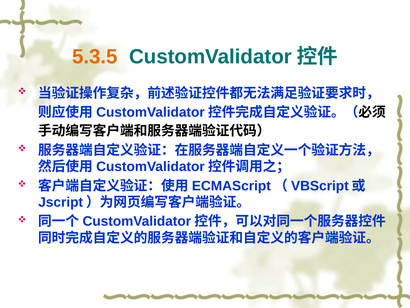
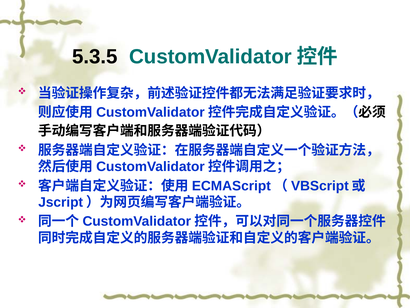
5.3.5 colour: orange -> black
